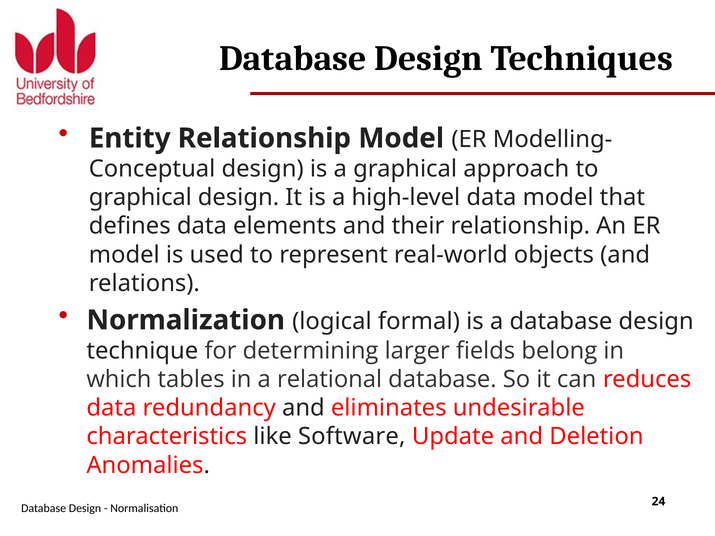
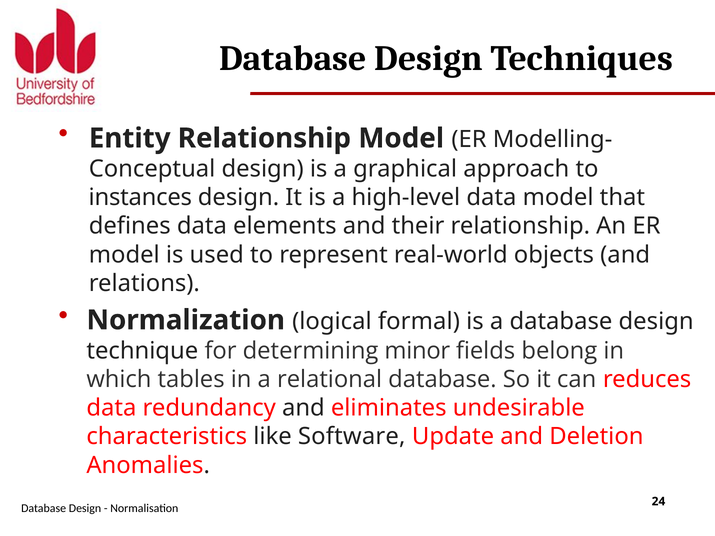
graphical at (140, 198): graphical -> instances
larger: larger -> minor
